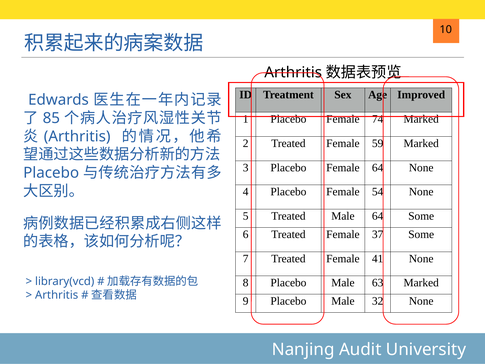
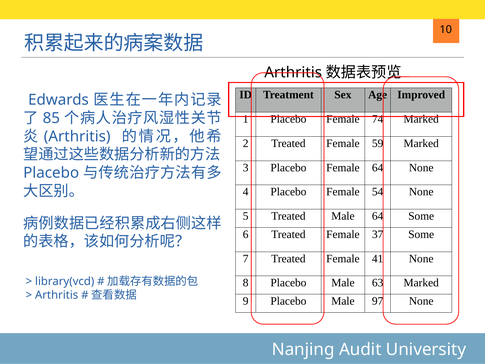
32: 32 -> 97
